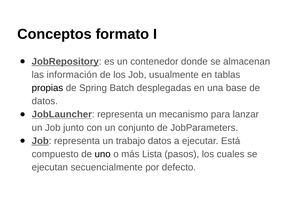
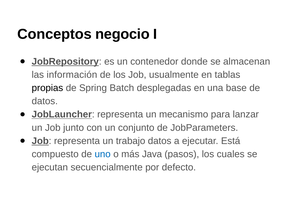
formato: formato -> negocio
uno colour: black -> blue
Lista: Lista -> Java
